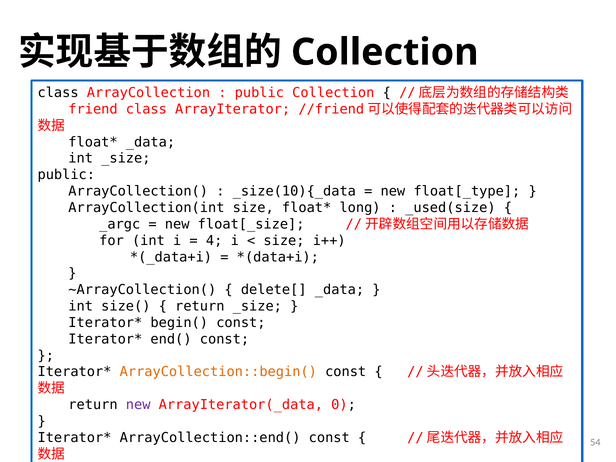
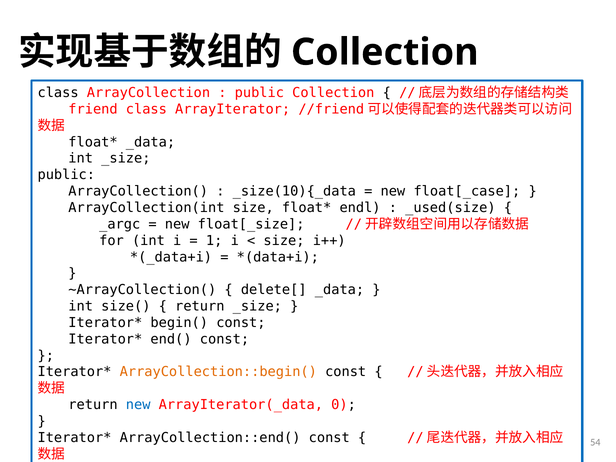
float[_type: float[_type -> float[_case
long: long -> endl
4: 4 -> 1
new at (138, 405) colour: purple -> blue
